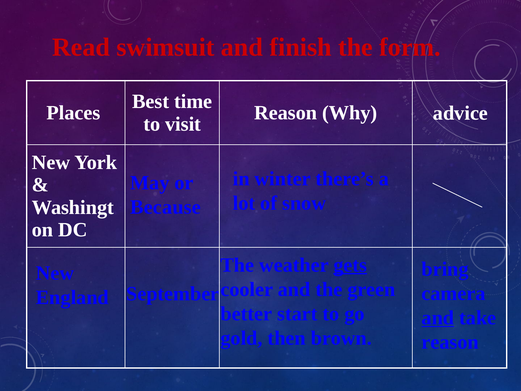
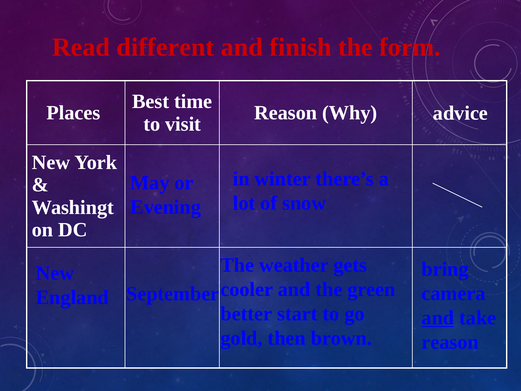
swimsuit: swimsuit -> different
Because: Because -> Evening
gets underline: present -> none
